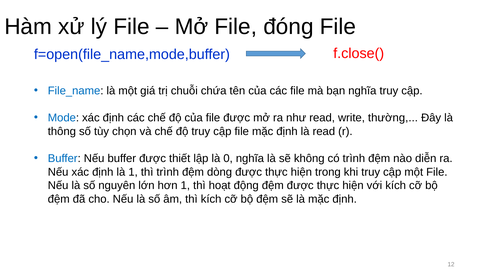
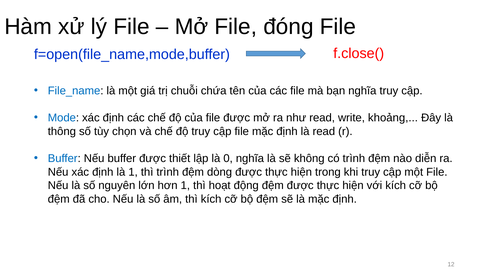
thường: thường -> khoảng
